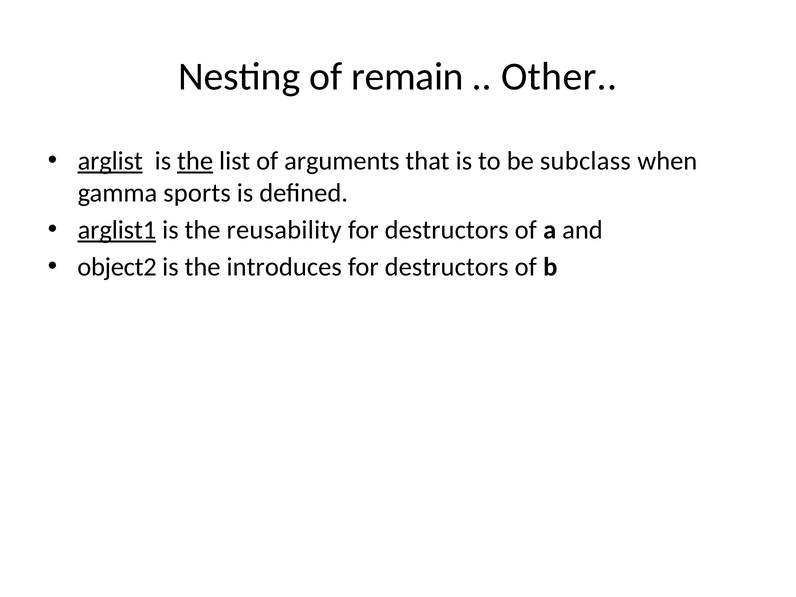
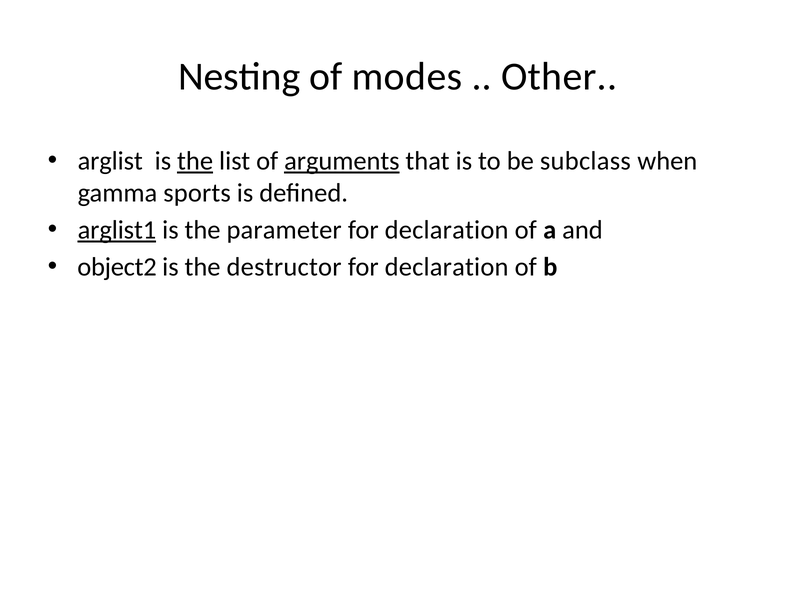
remain: remain -> modes
arglist underline: present -> none
arguments underline: none -> present
reusability: reusability -> parameter
destructors at (447, 230): destructors -> declaration
introduces: introduces -> destructor
destructors at (447, 267): destructors -> declaration
